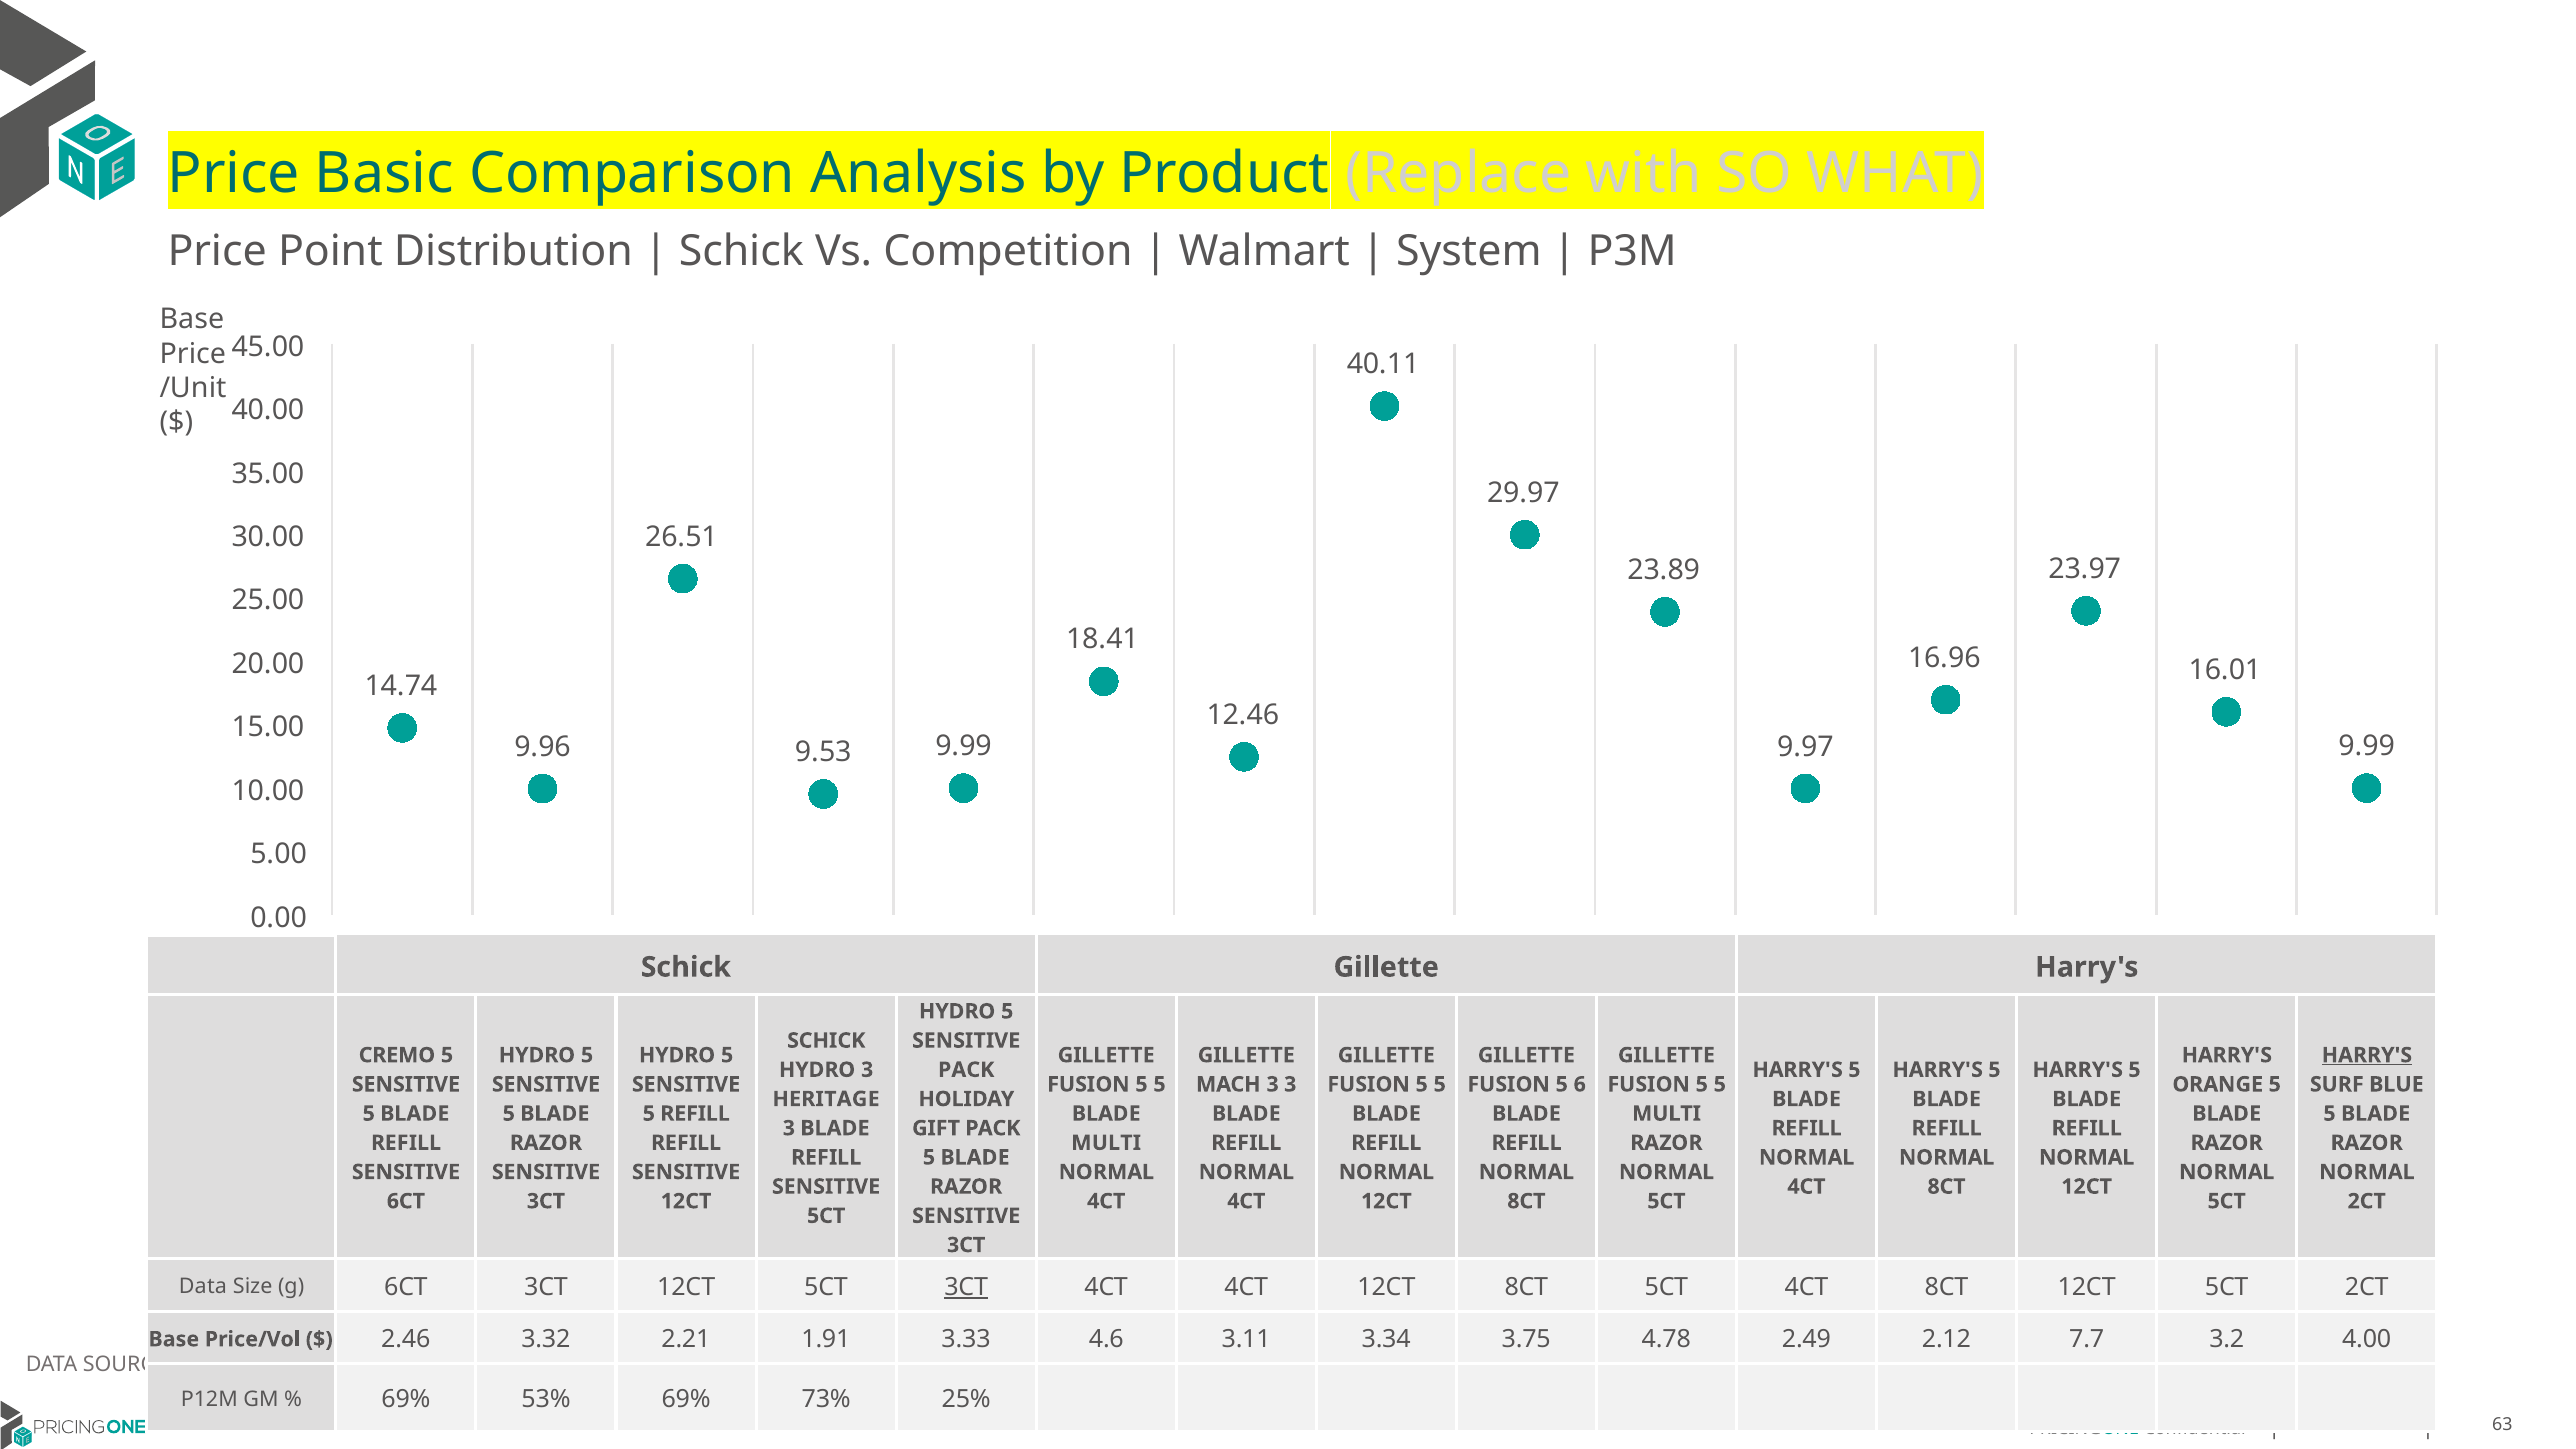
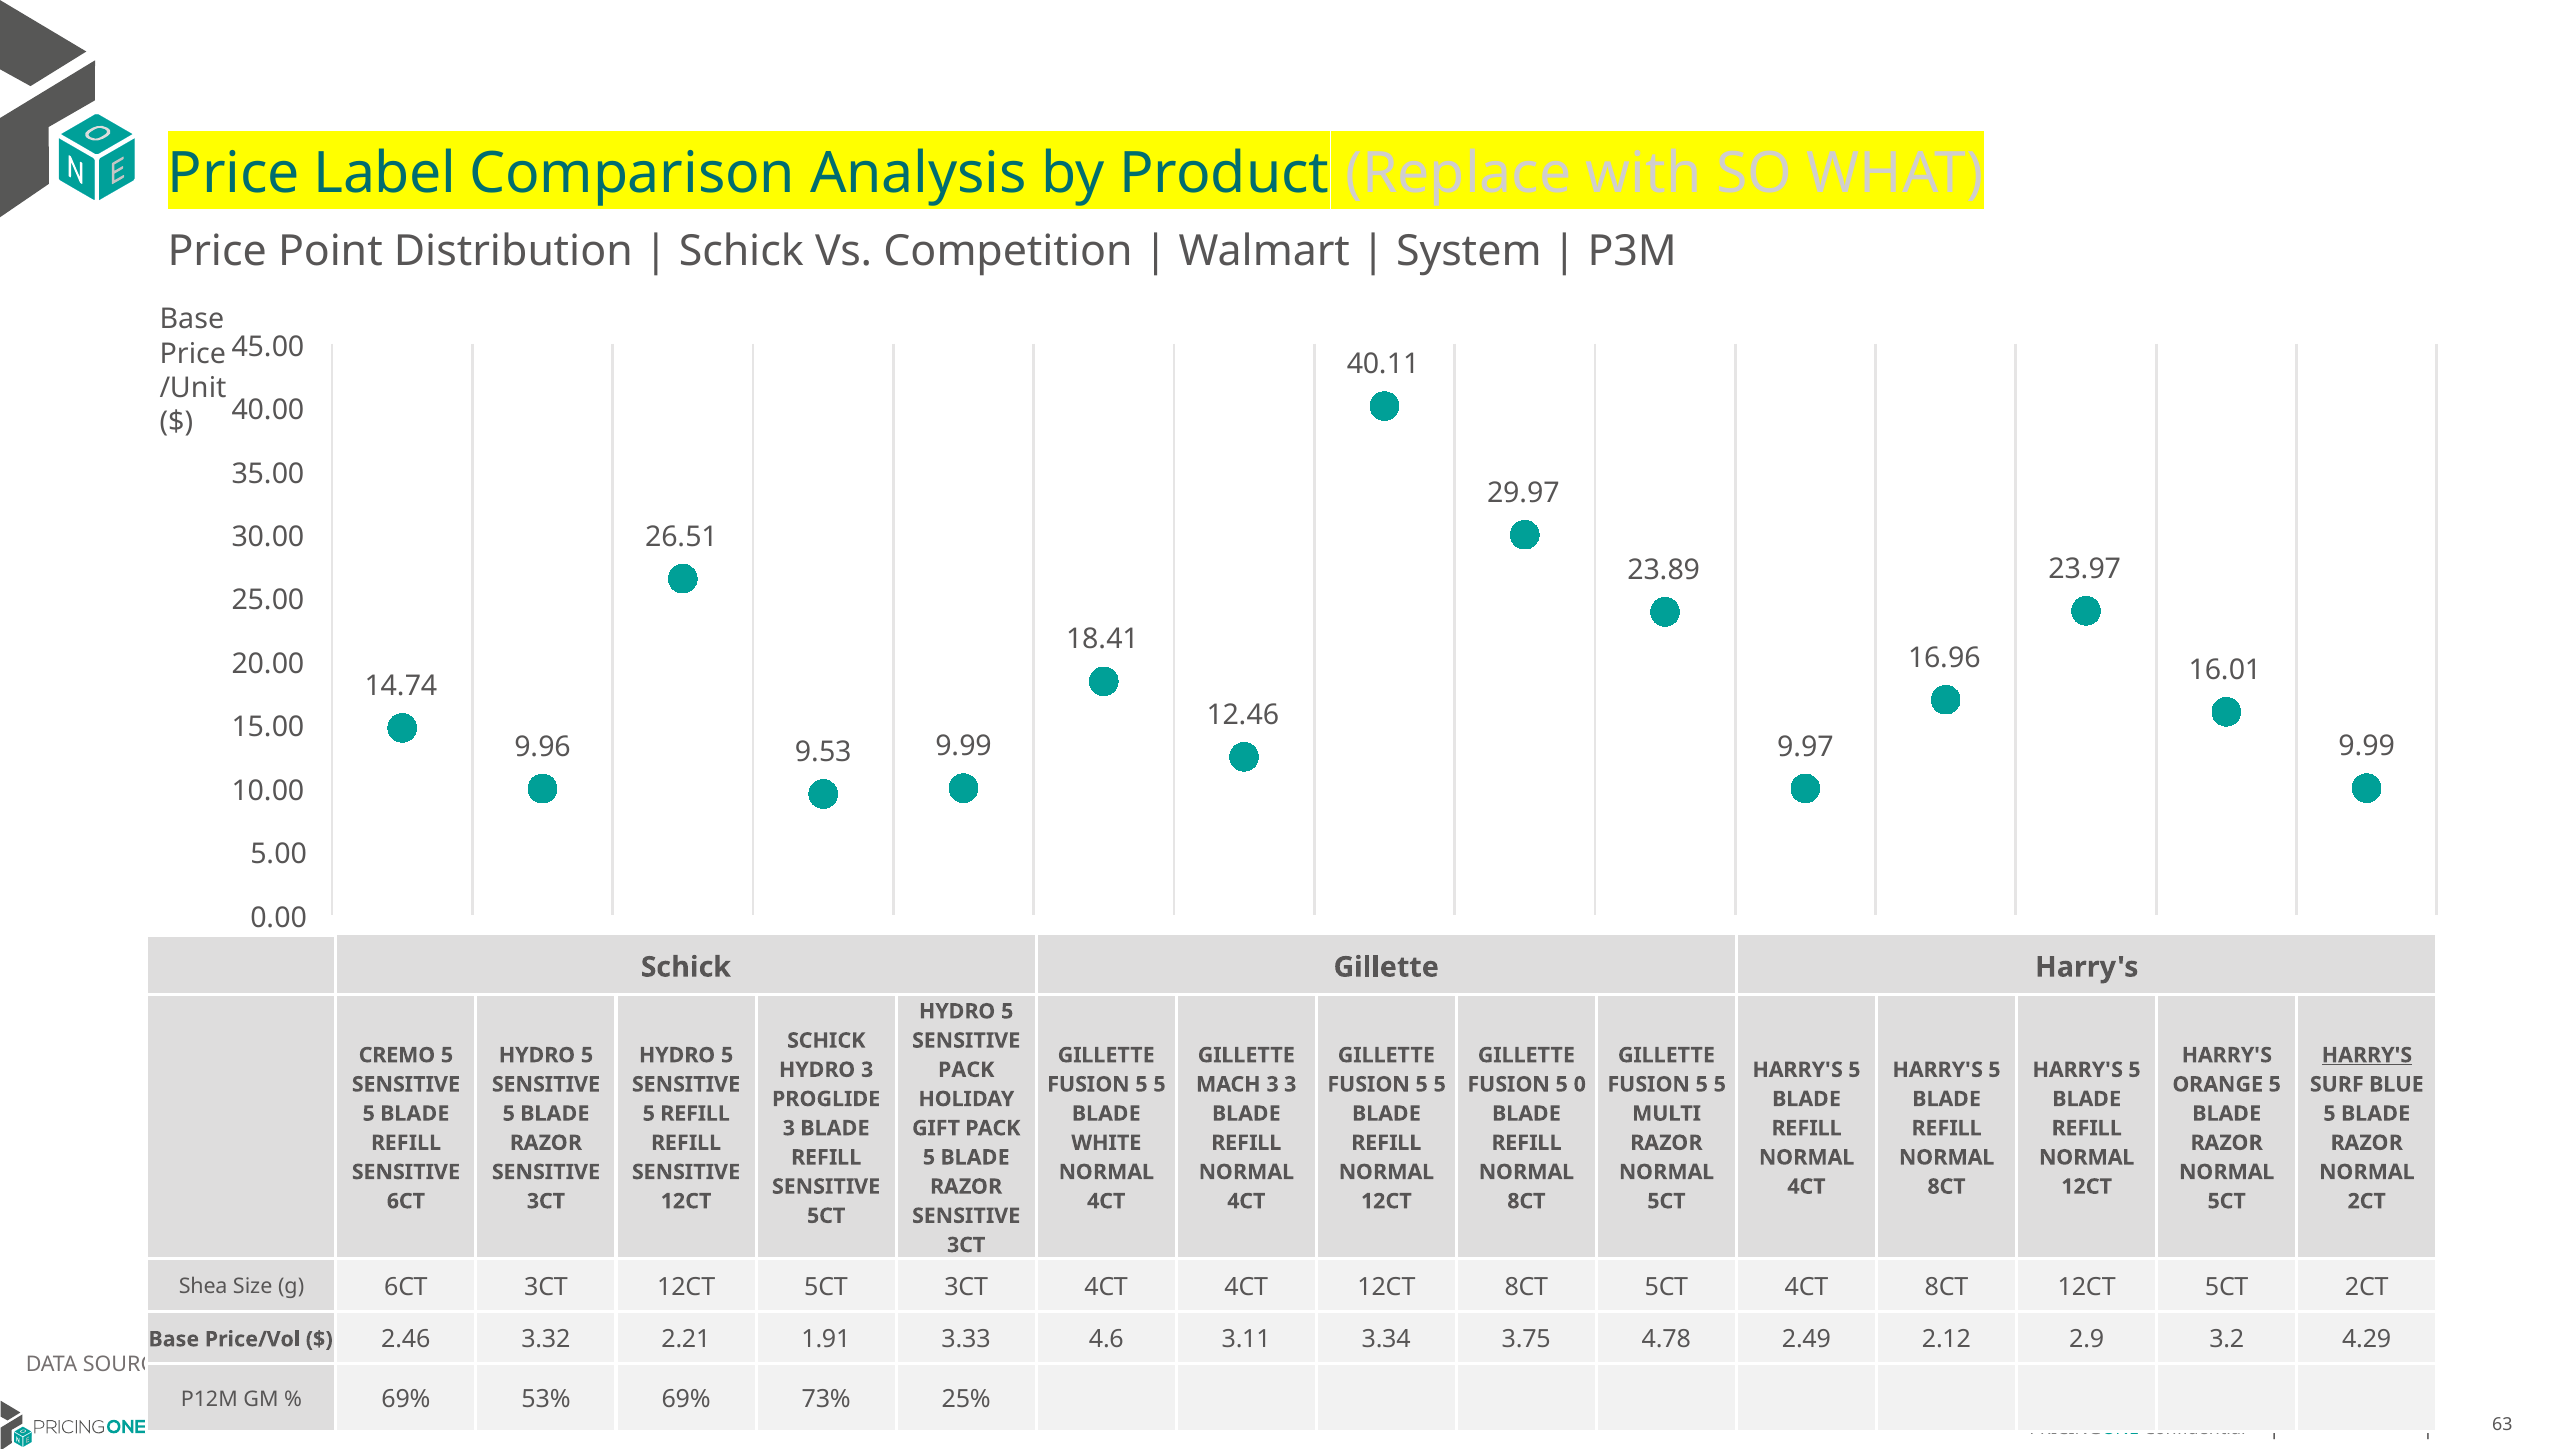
Basic: Basic -> Label
6: 6 -> 0
HERITAGE: HERITAGE -> PROGLIDE
MULTI at (1106, 1143): MULTI -> WHITE
Data at (203, 1287): Data -> Shea
3CT at (966, 1287) underline: present -> none
7.7: 7.7 -> 2.9
4.00: 4.00 -> 4.29
